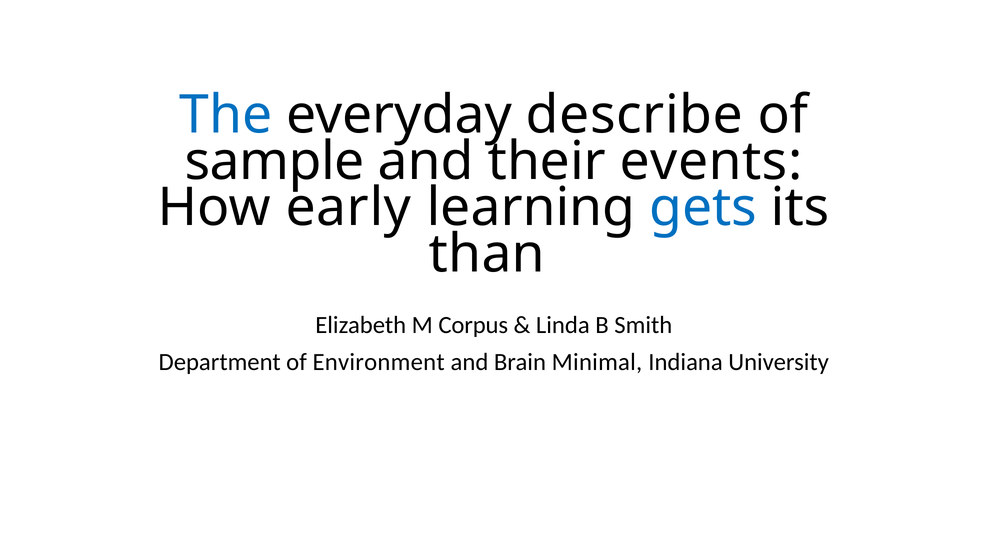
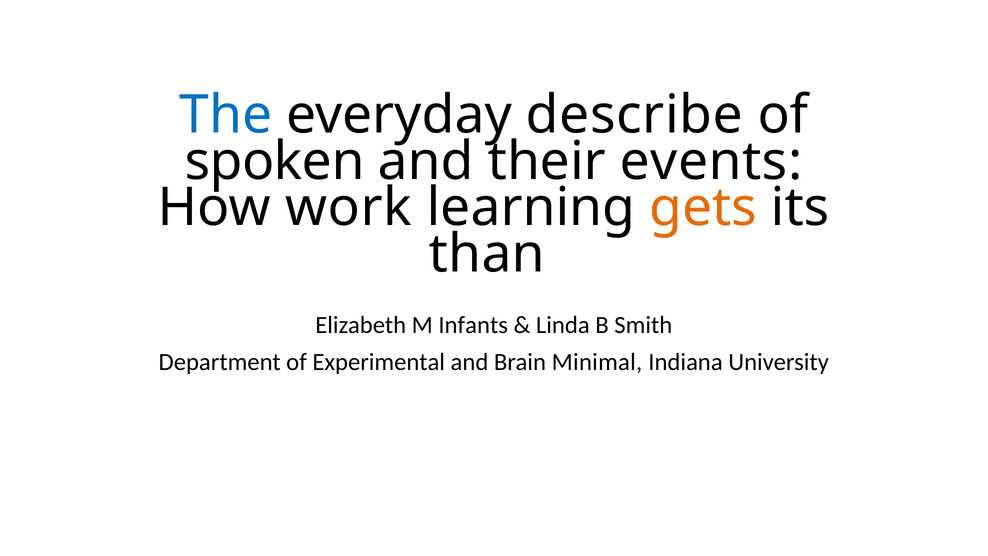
sample: sample -> spoken
early: early -> work
gets colour: blue -> orange
Corpus: Corpus -> Infants
Environment: Environment -> Experimental
